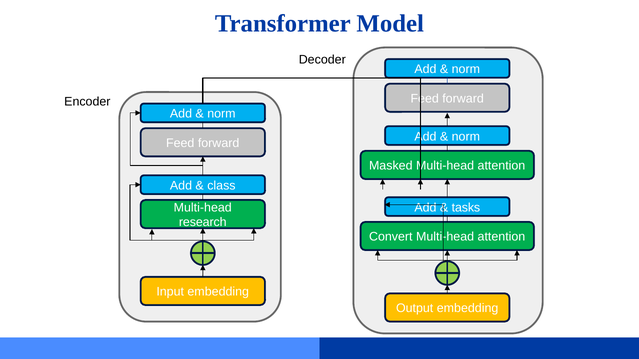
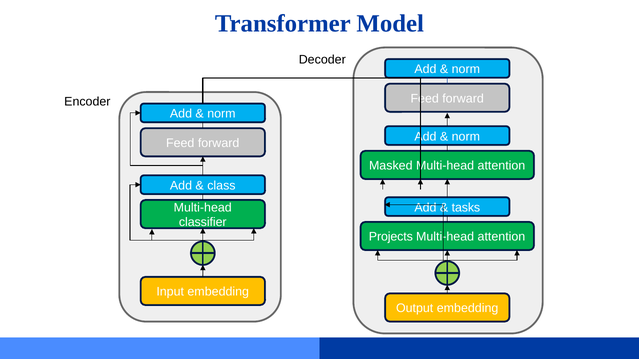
research: research -> classifier
Convert: Convert -> Projects
